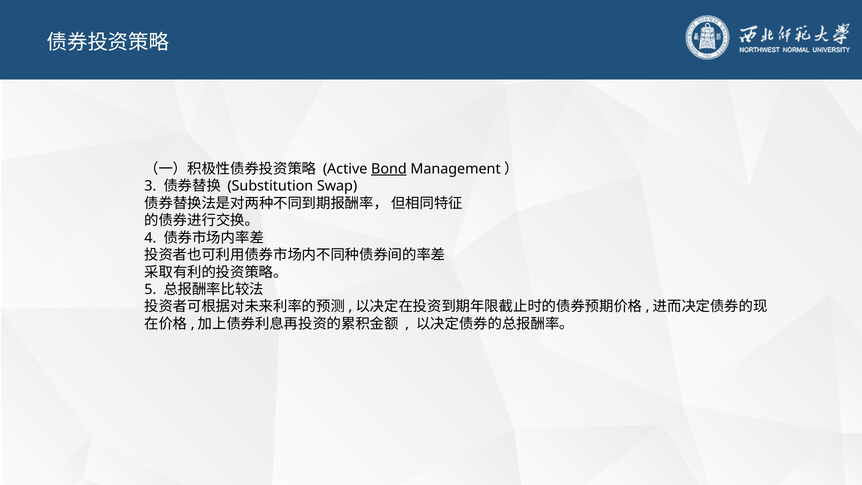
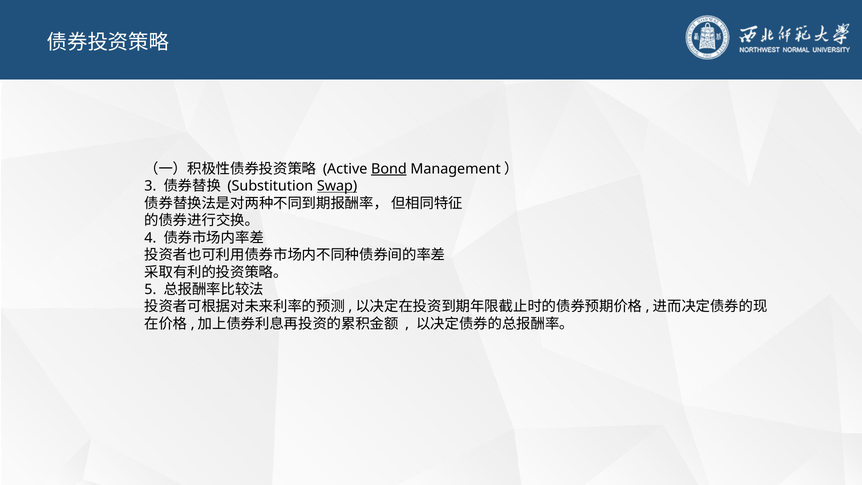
Swap underline: none -> present
